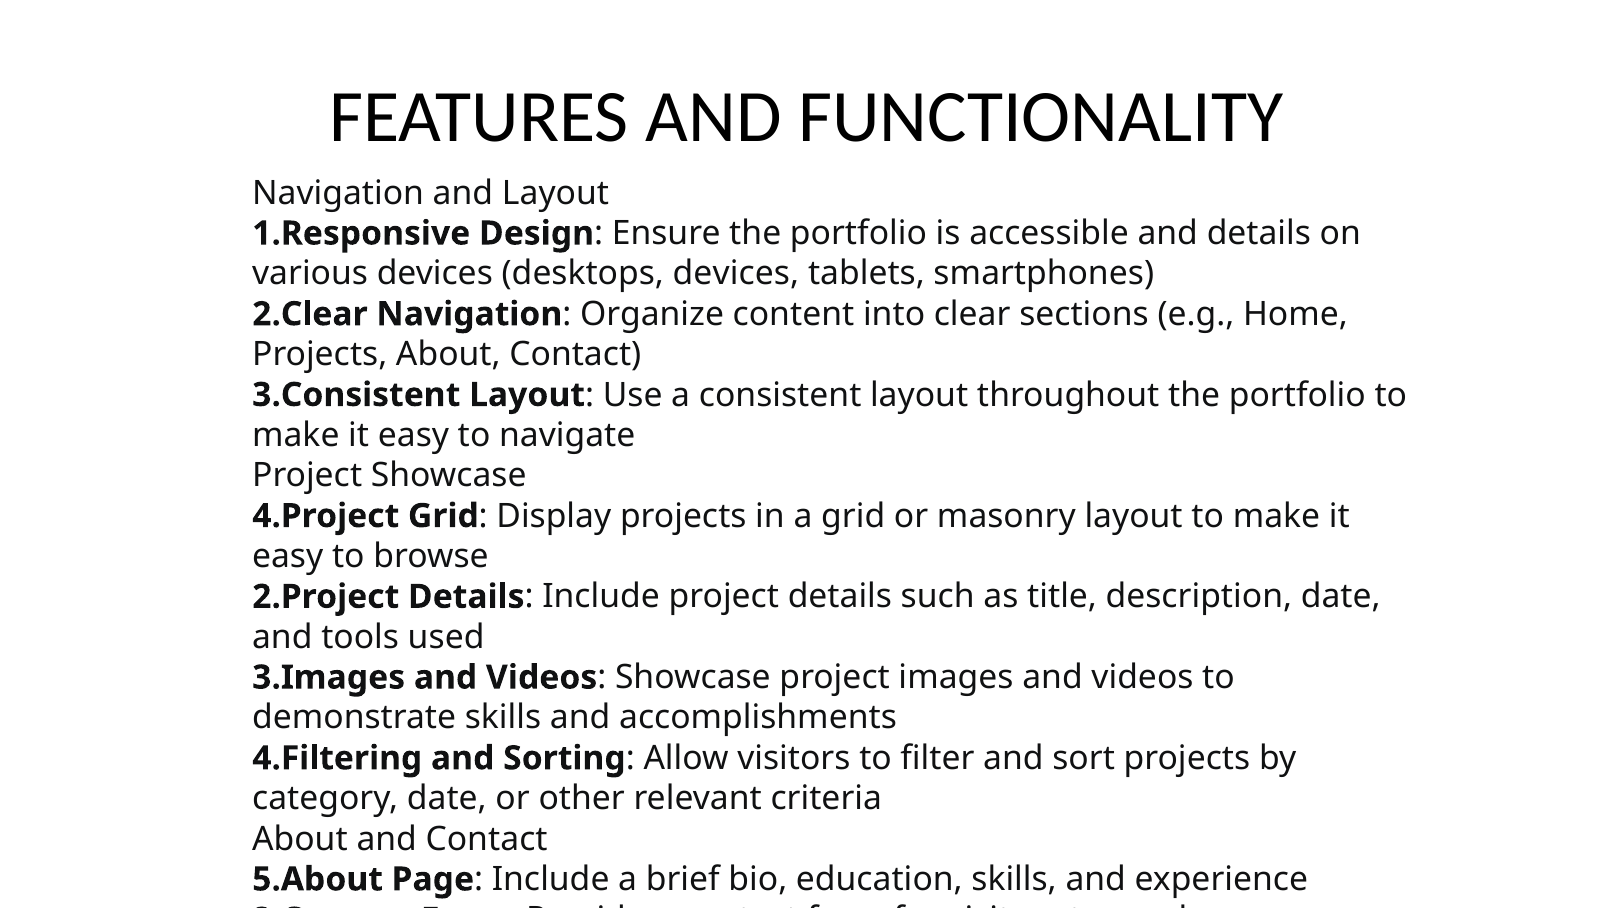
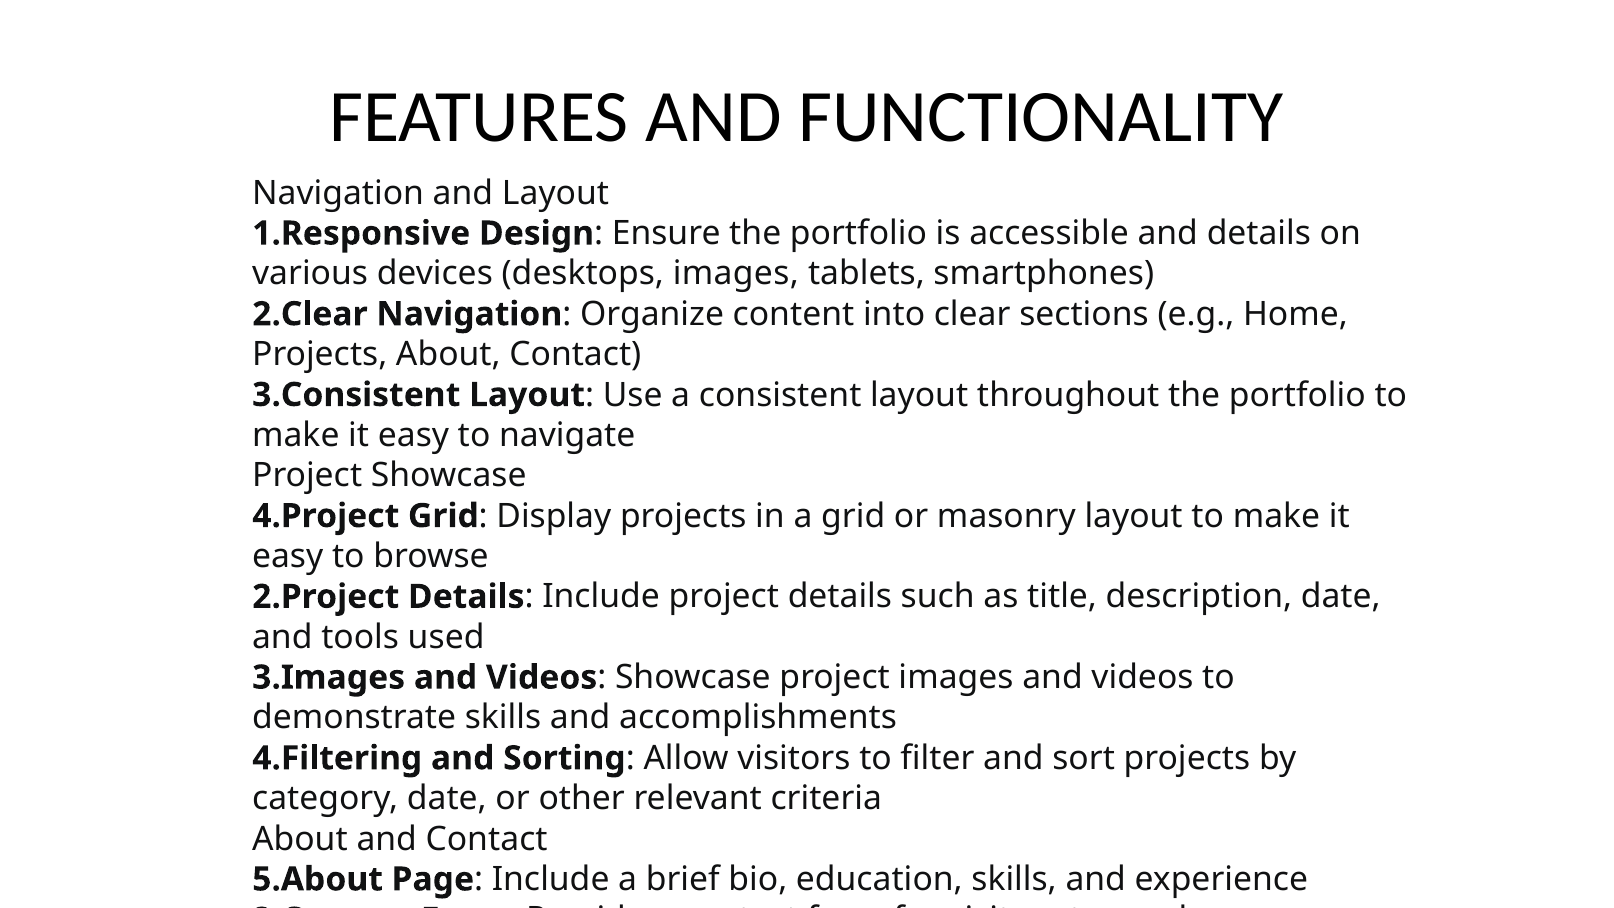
desktops devices: devices -> images
